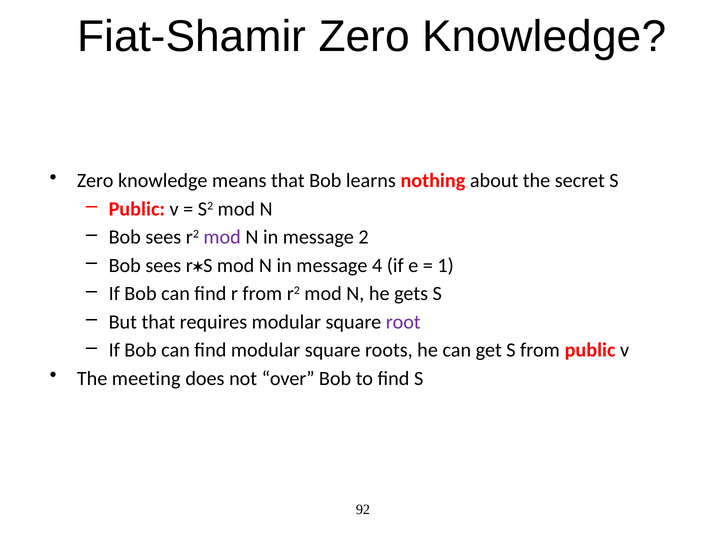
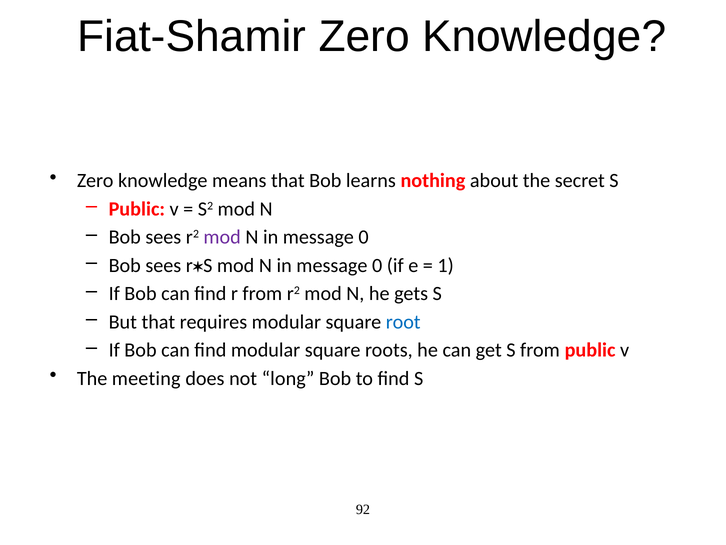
2 at (364, 237): 2 -> 0
4 at (377, 265): 4 -> 0
root colour: purple -> blue
over: over -> long
